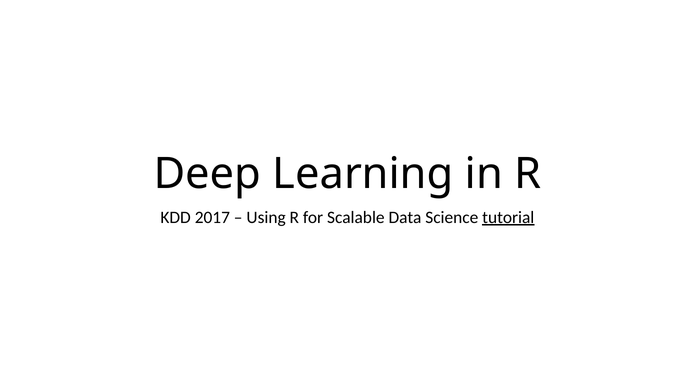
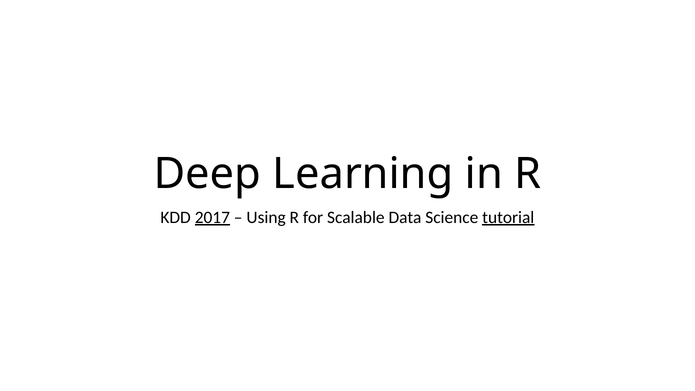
2017 underline: none -> present
